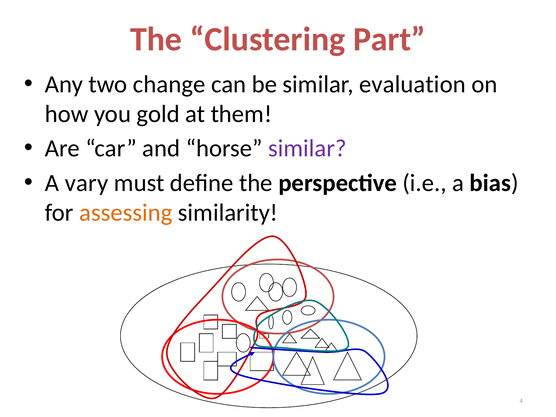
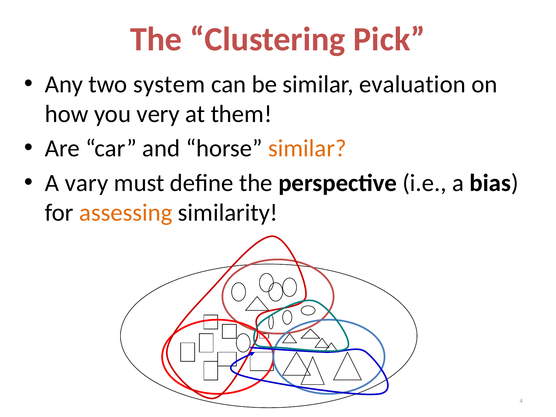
Part: Part -> Pick
change: change -> system
gold: gold -> very
similar at (307, 148) colour: purple -> orange
